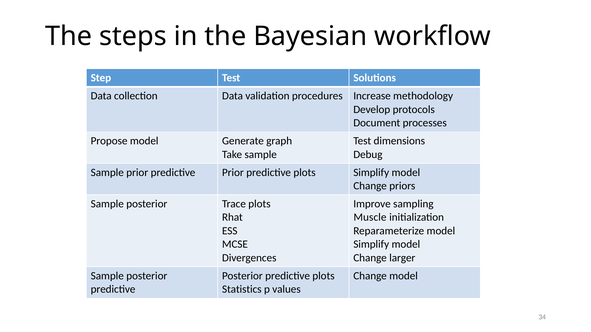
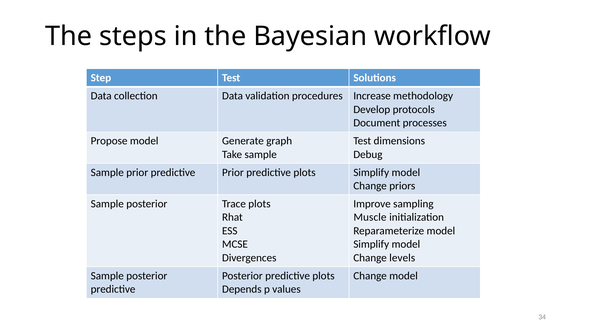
larger: larger -> levels
Statistics: Statistics -> Depends
